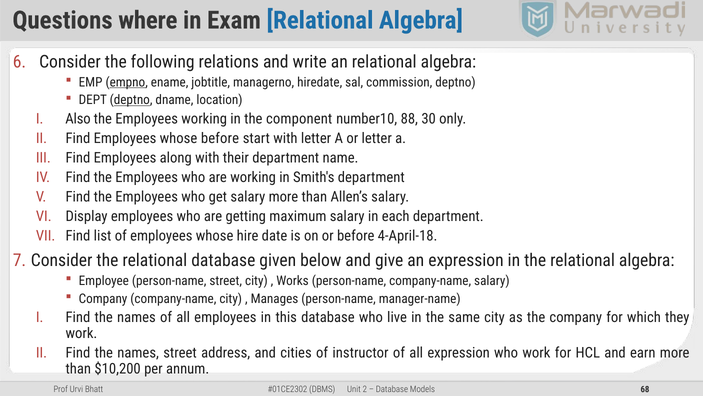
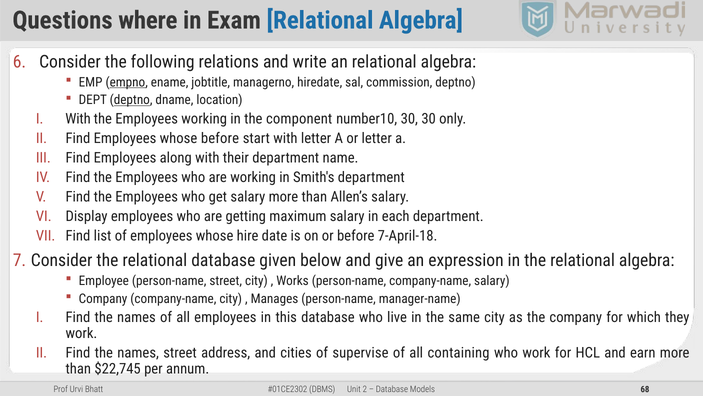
Also at (78, 119): Also -> With
number10 88: 88 -> 30
4-April-18: 4-April-18 -> 7-April-18
instructor: instructor -> supervise
all expression: expression -> containing
$10,200: $10,200 -> $22,745
